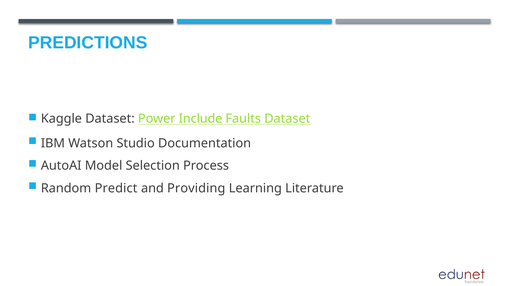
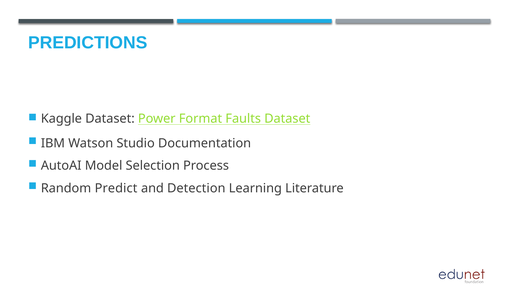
Include: Include -> Format
Providing: Providing -> Detection
